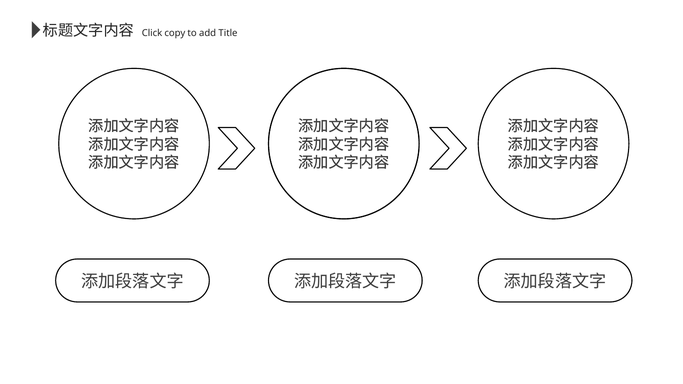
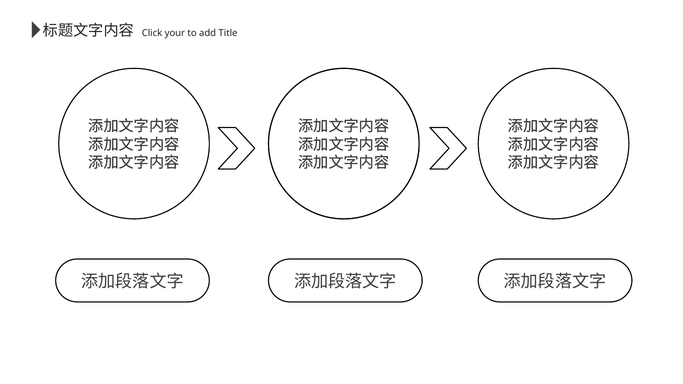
copy: copy -> your
